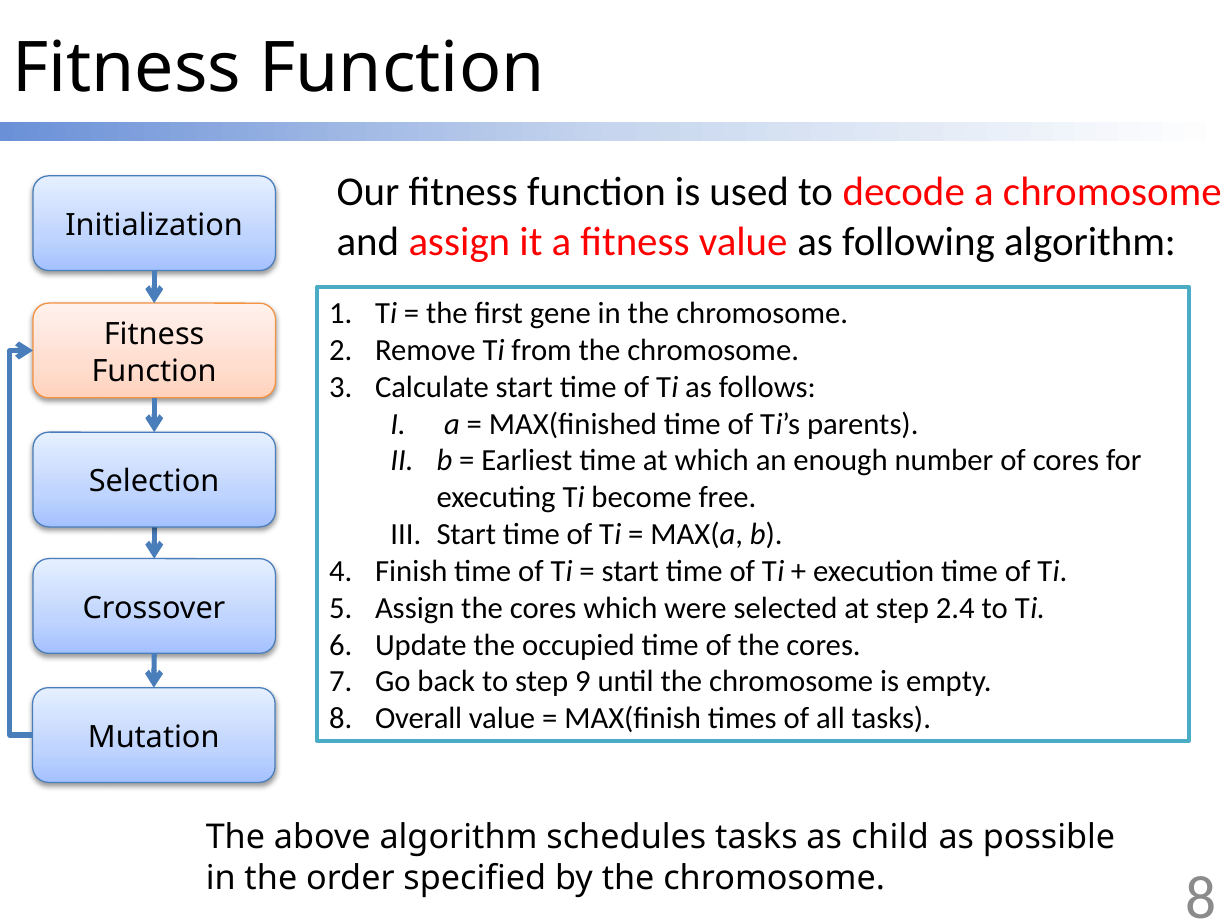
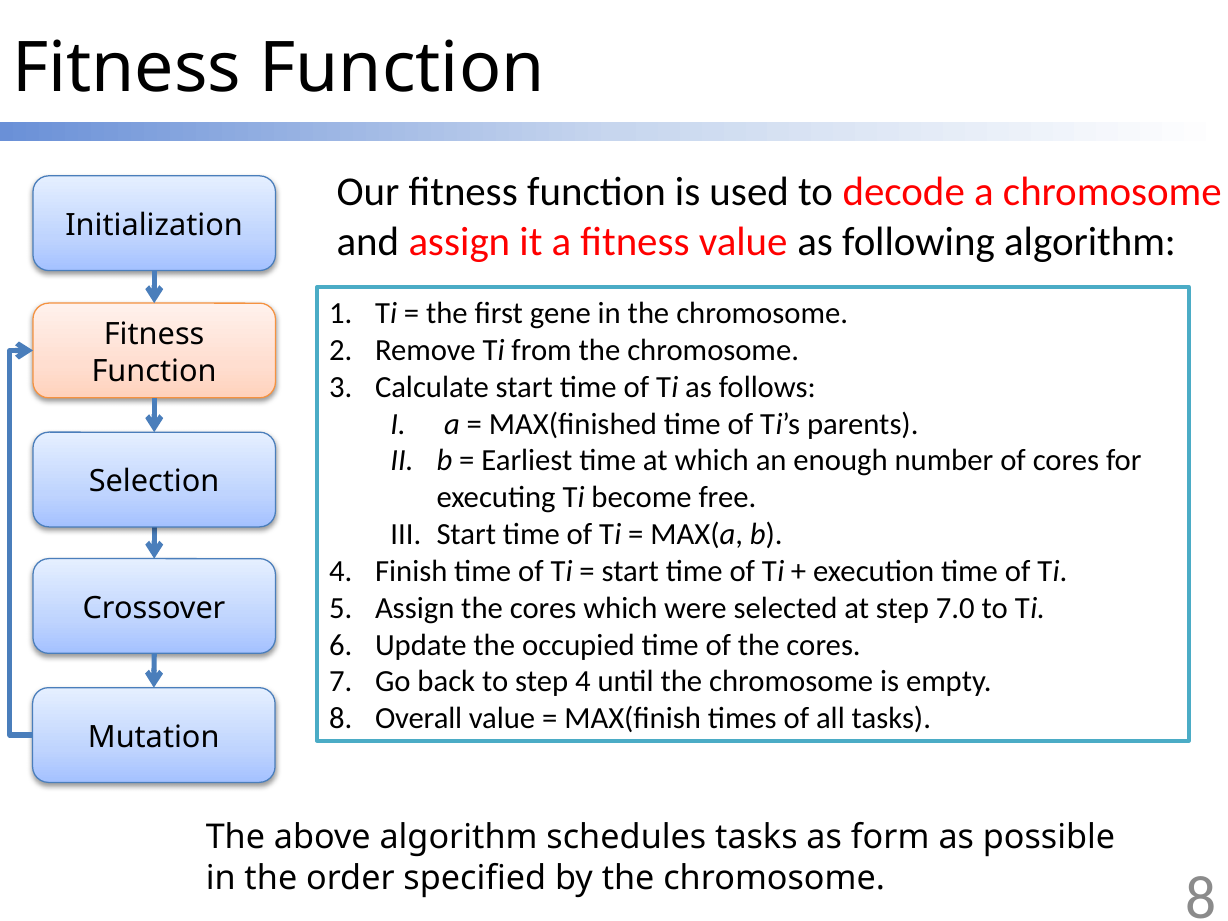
2.4: 2.4 -> 7.0
step 9: 9 -> 4
child: child -> form
